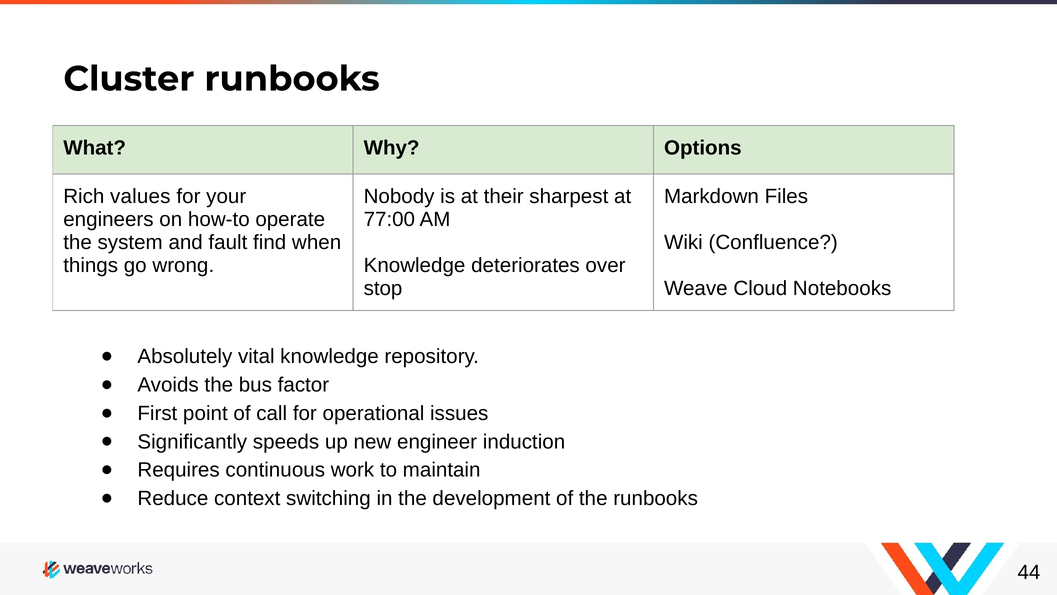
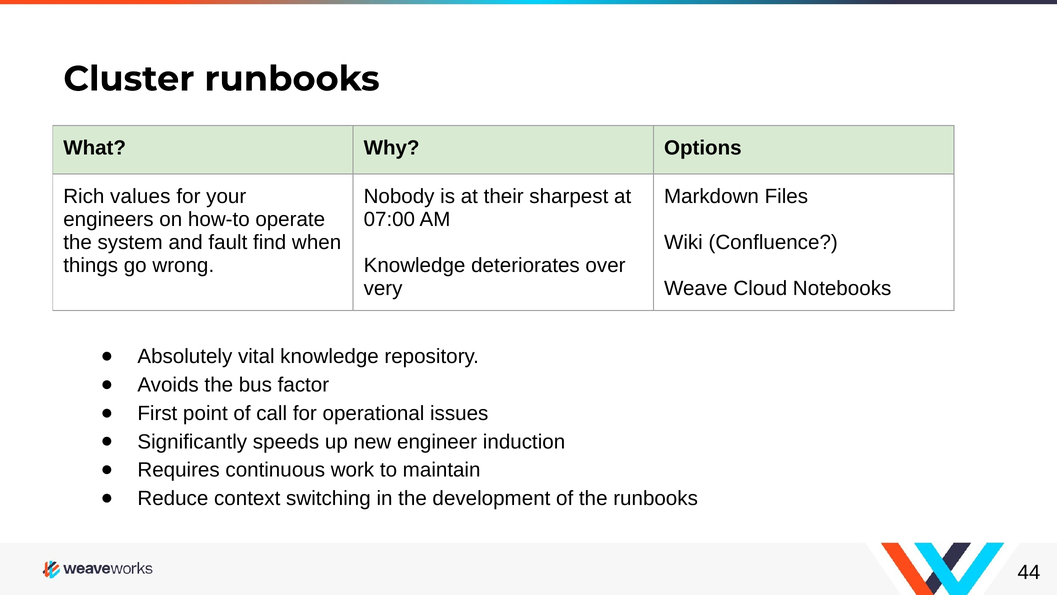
77:00: 77:00 -> 07:00
stop: stop -> very
